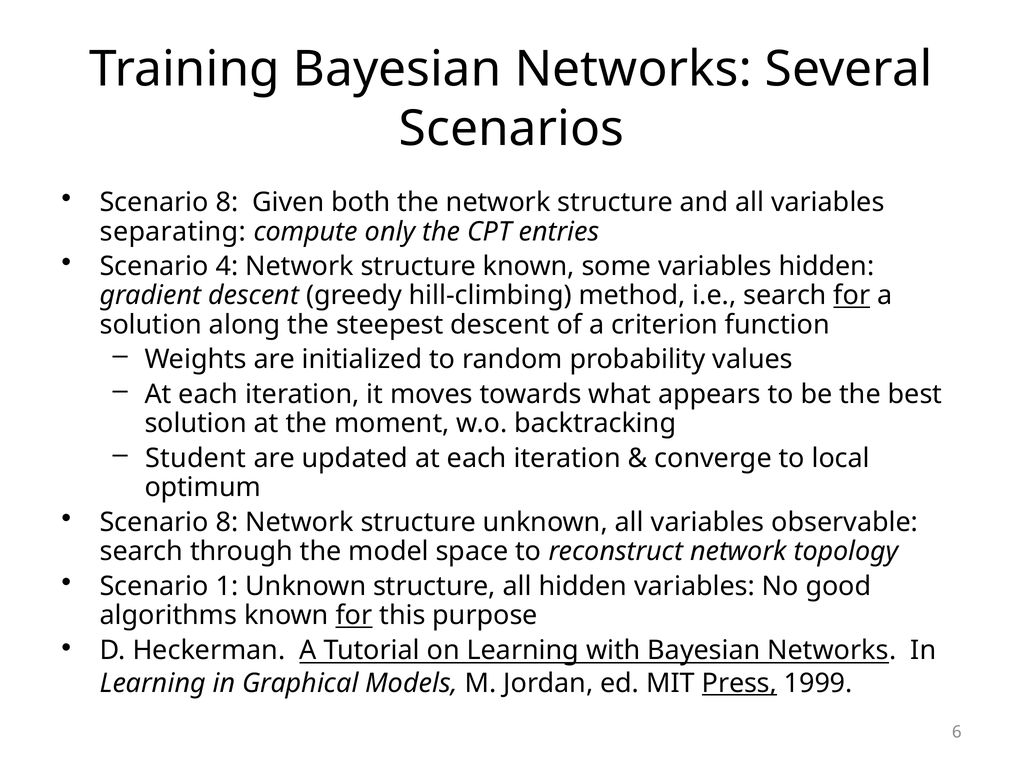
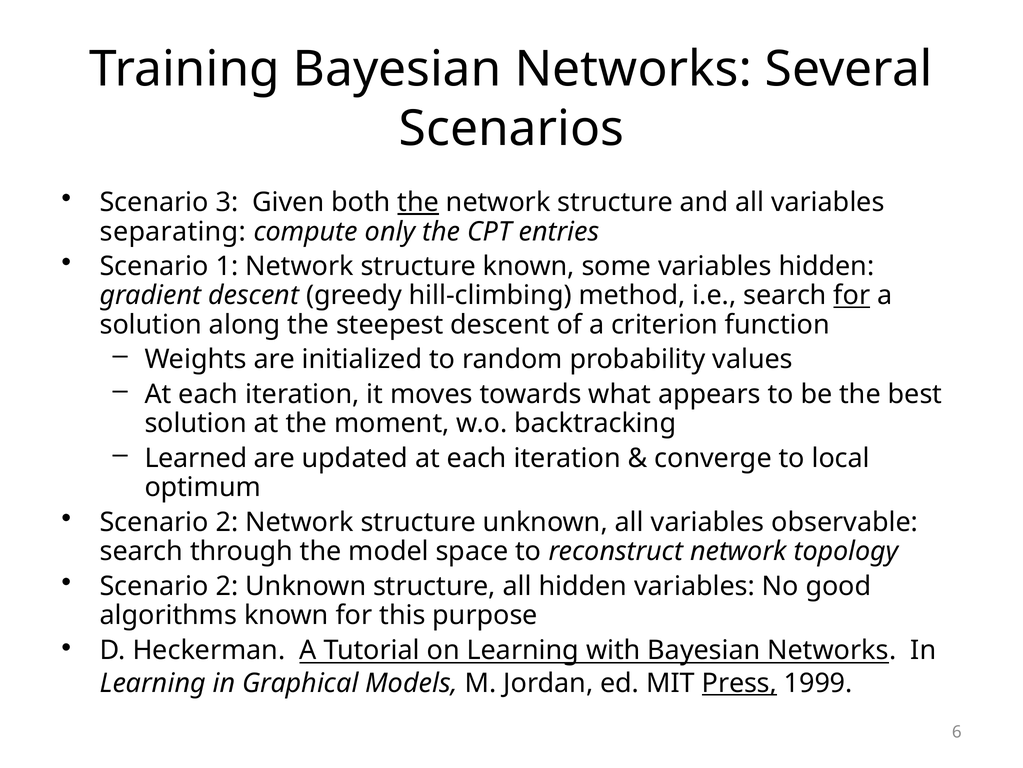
8 at (227, 202): 8 -> 3
the at (418, 202) underline: none -> present
4: 4 -> 1
Student: Student -> Learned
8 at (227, 522): 8 -> 2
1 at (227, 586): 1 -> 2
for at (354, 615) underline: present -> none
